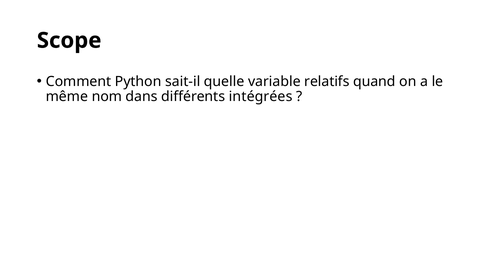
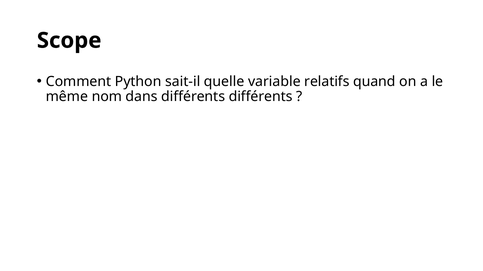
différents intégrées: intégrées -> différents
